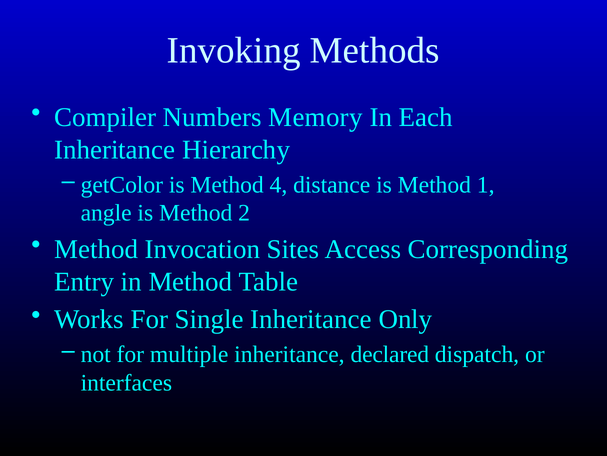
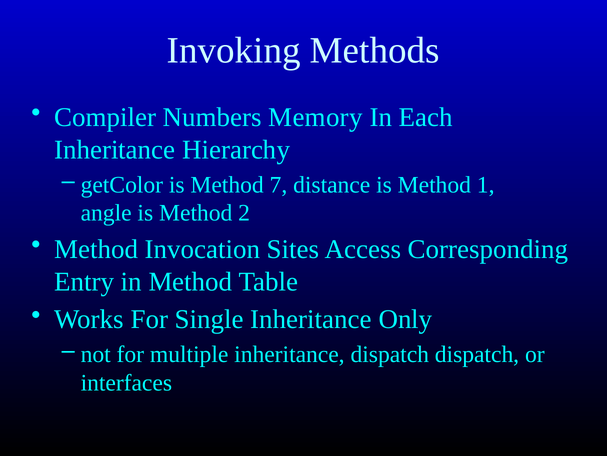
4: 4 -> 7
inheritance declared: declared -> dispatch
